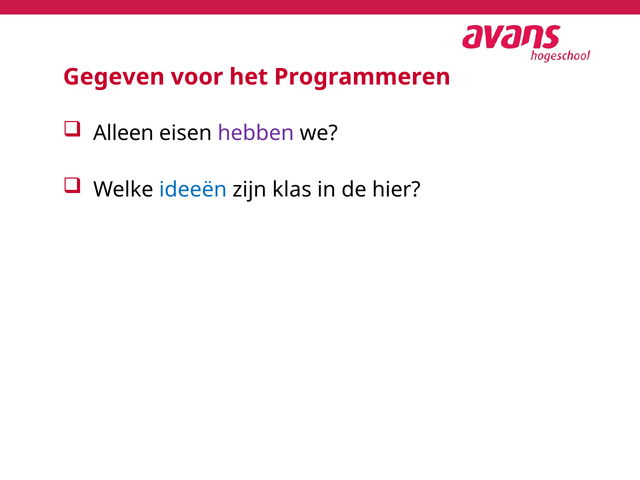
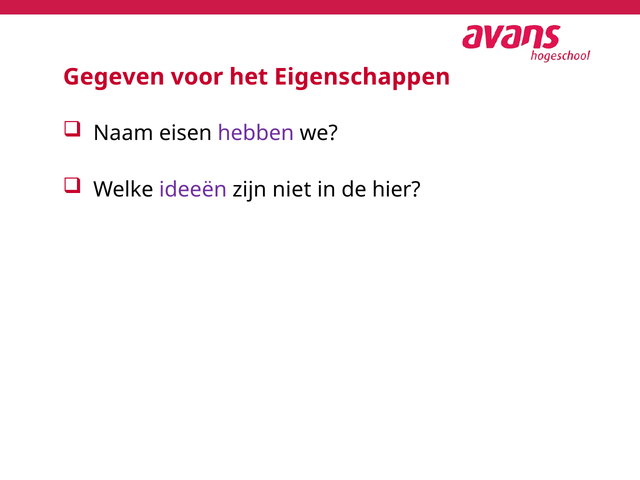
Programmeren: Programmeren -> Eigenschappen
Alleen: Alleen -> Naam
ideeën colour: blue -> purple
klas: klas -> niet
